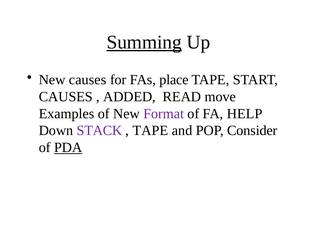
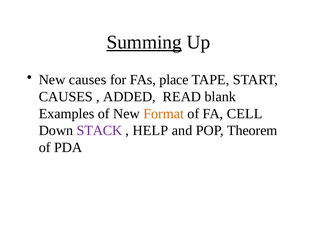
move: move -> blank
Format colour: purple -> orange
HELP: HELP -> CELL
TAPE at (150, 130): TAPE -> HELP
Consider: Consider -> Theorem
PDA underline: present -> none
